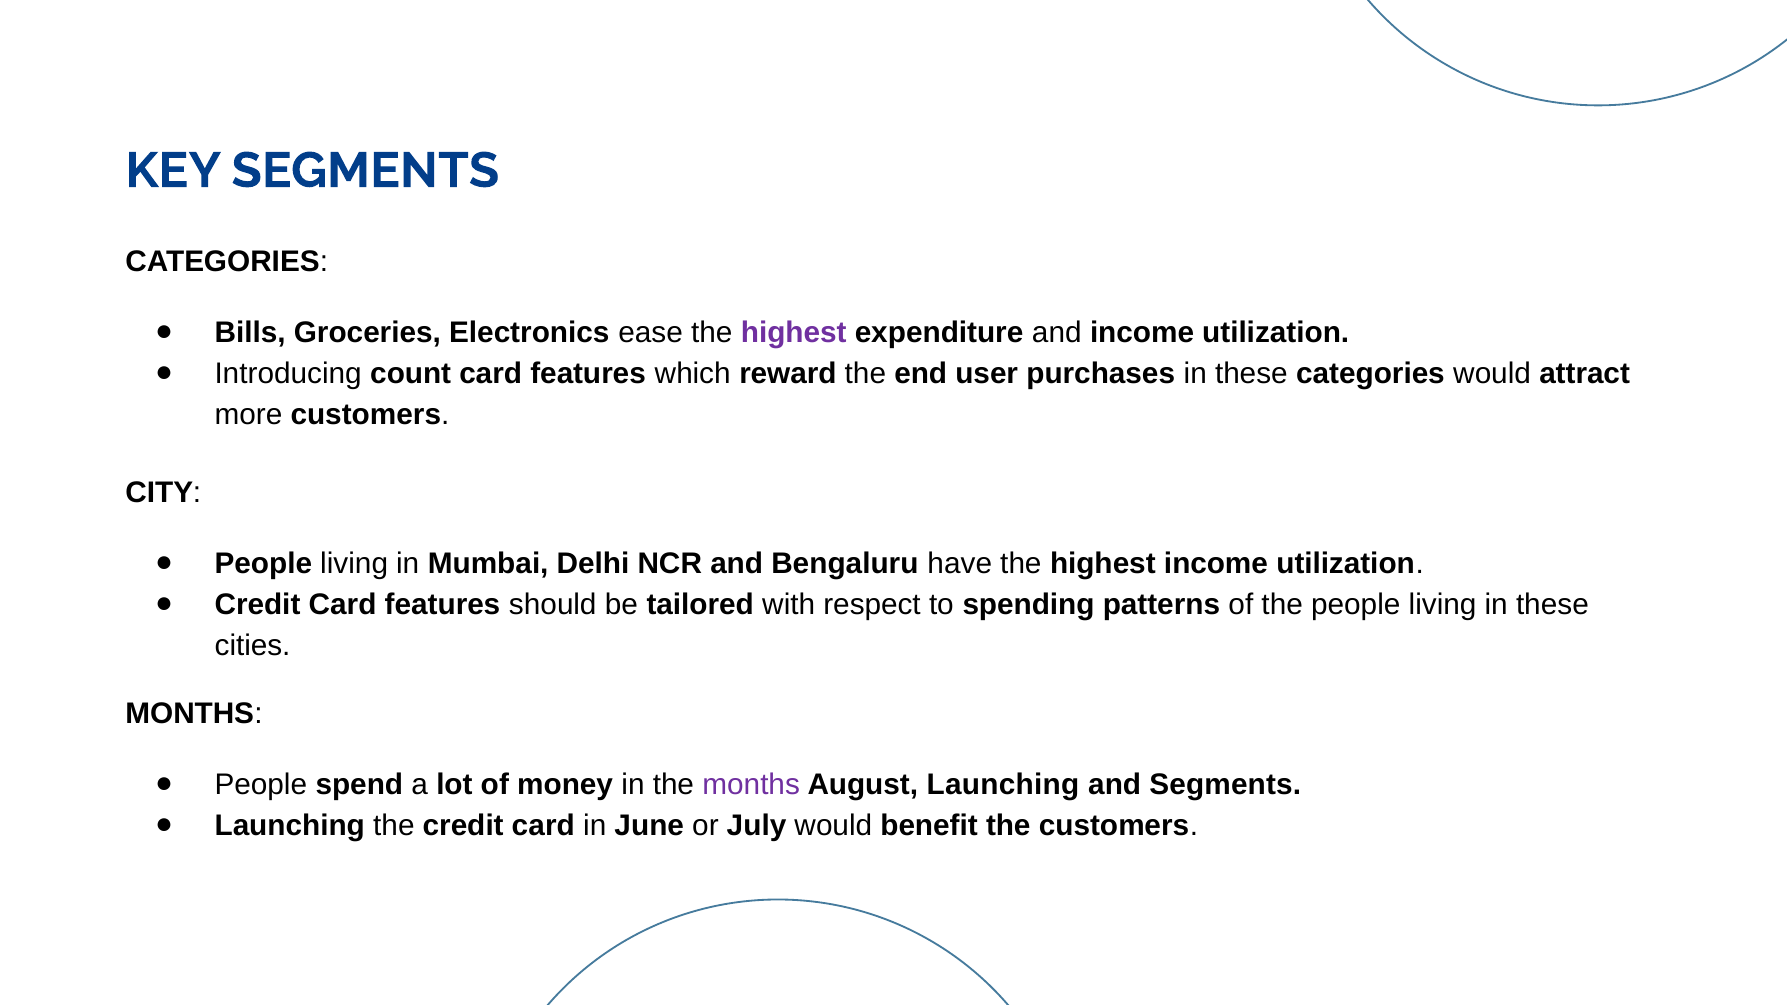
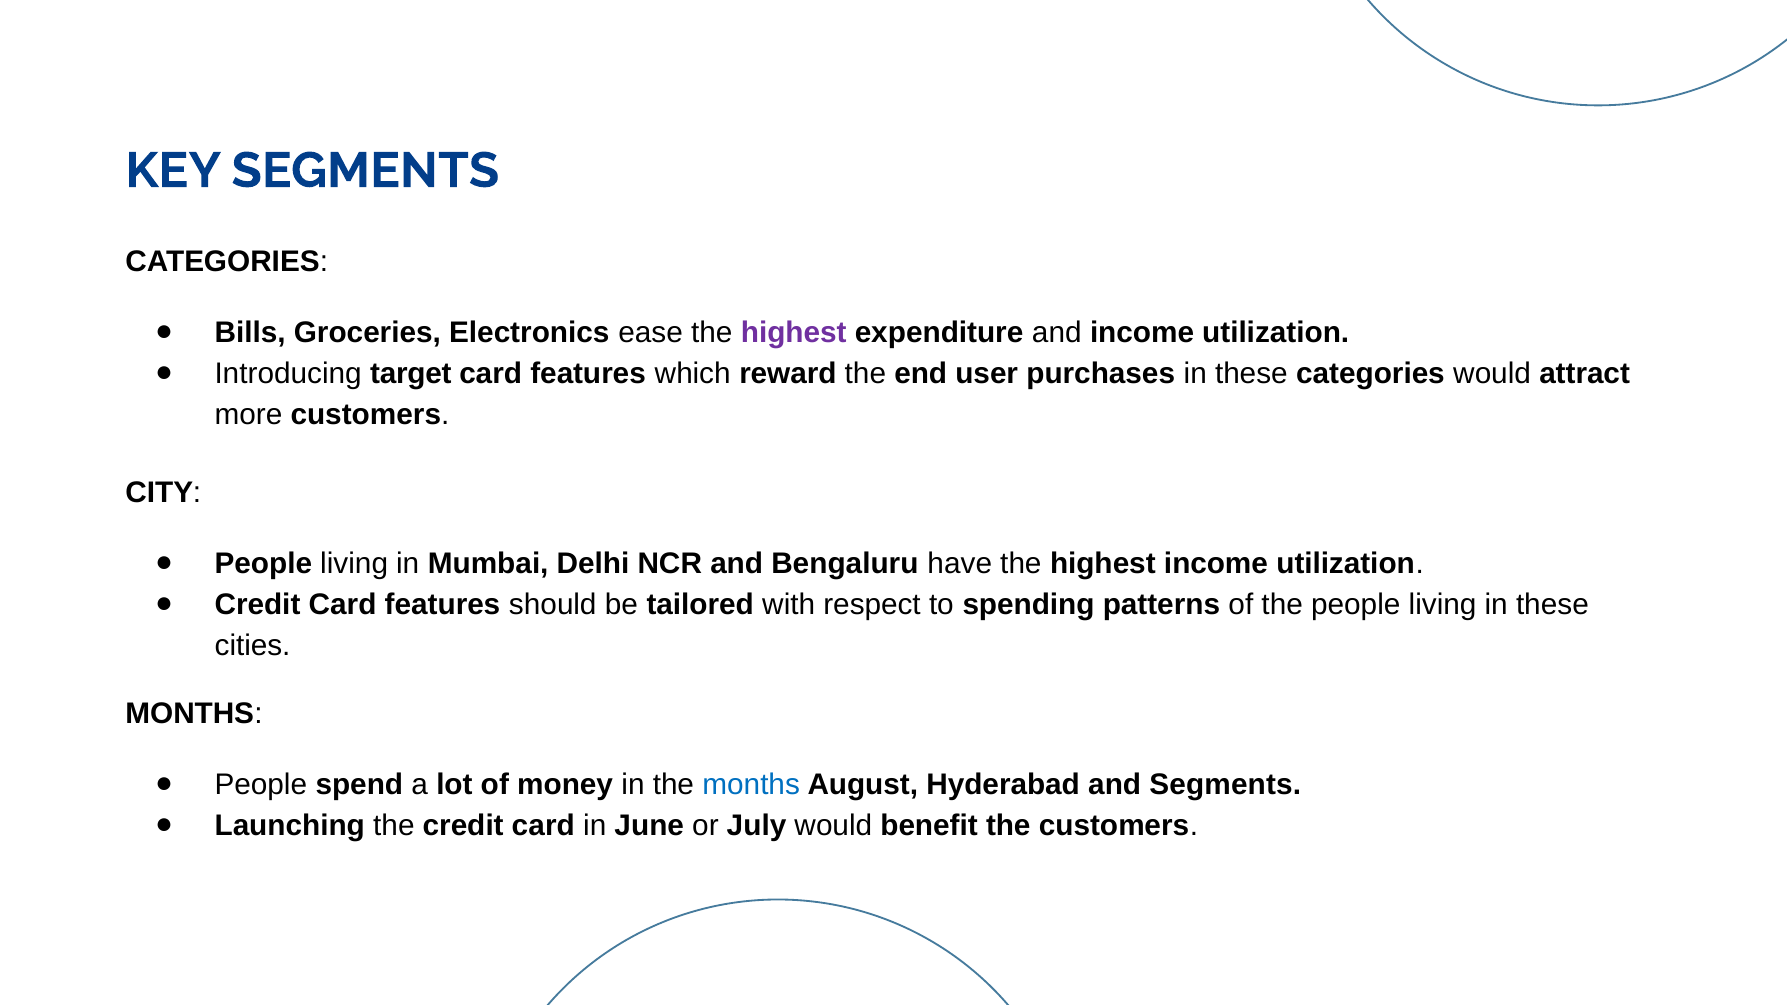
count: count -> target
months at (751, 785) colour: purple -> blue
August Launching: Launching -> Hyderabad
